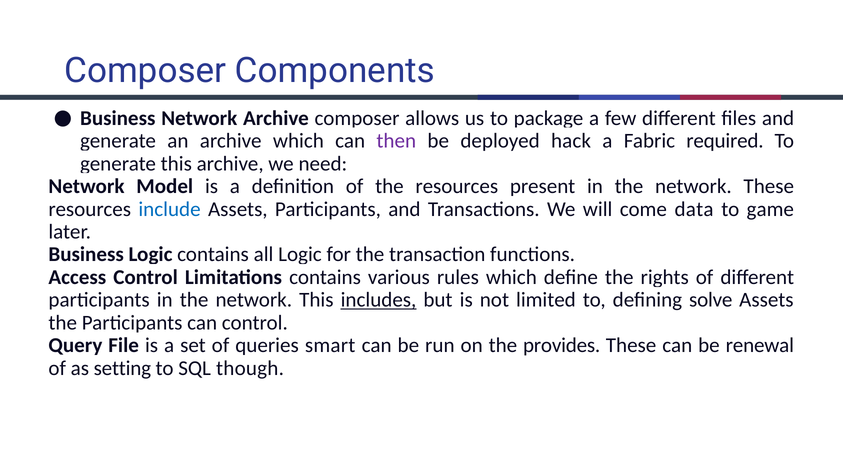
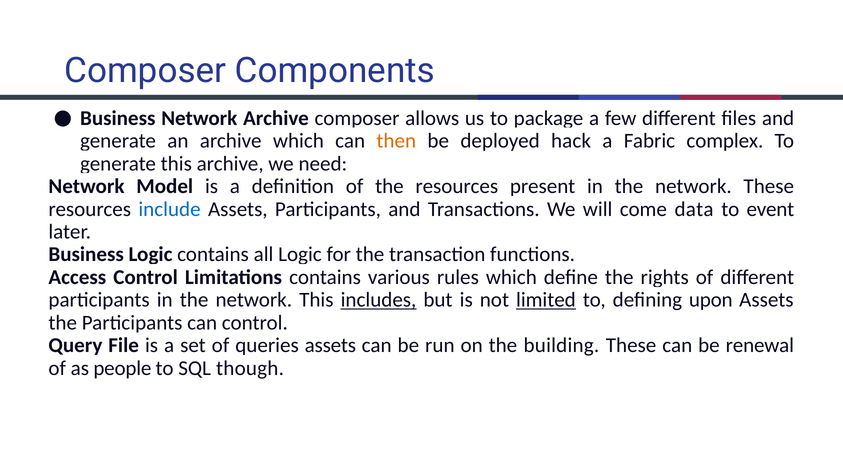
then colour: purple -> orange
required: required -> complex
game: game -> event
limited underline: none -> present
solve: solve -> upon
smart at (330, 346): smart -> assets
provides: provides -> building
setting: setting -> people
